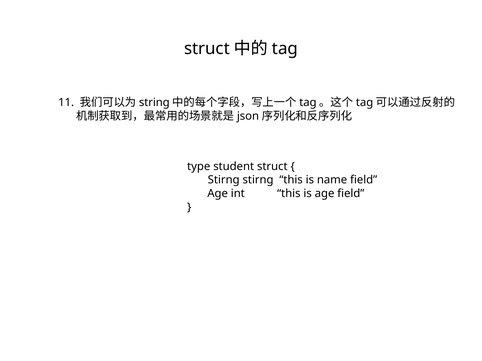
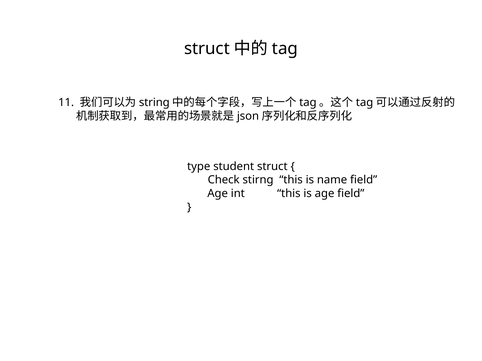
Stirng at (224, 180): Stirng -> Check
